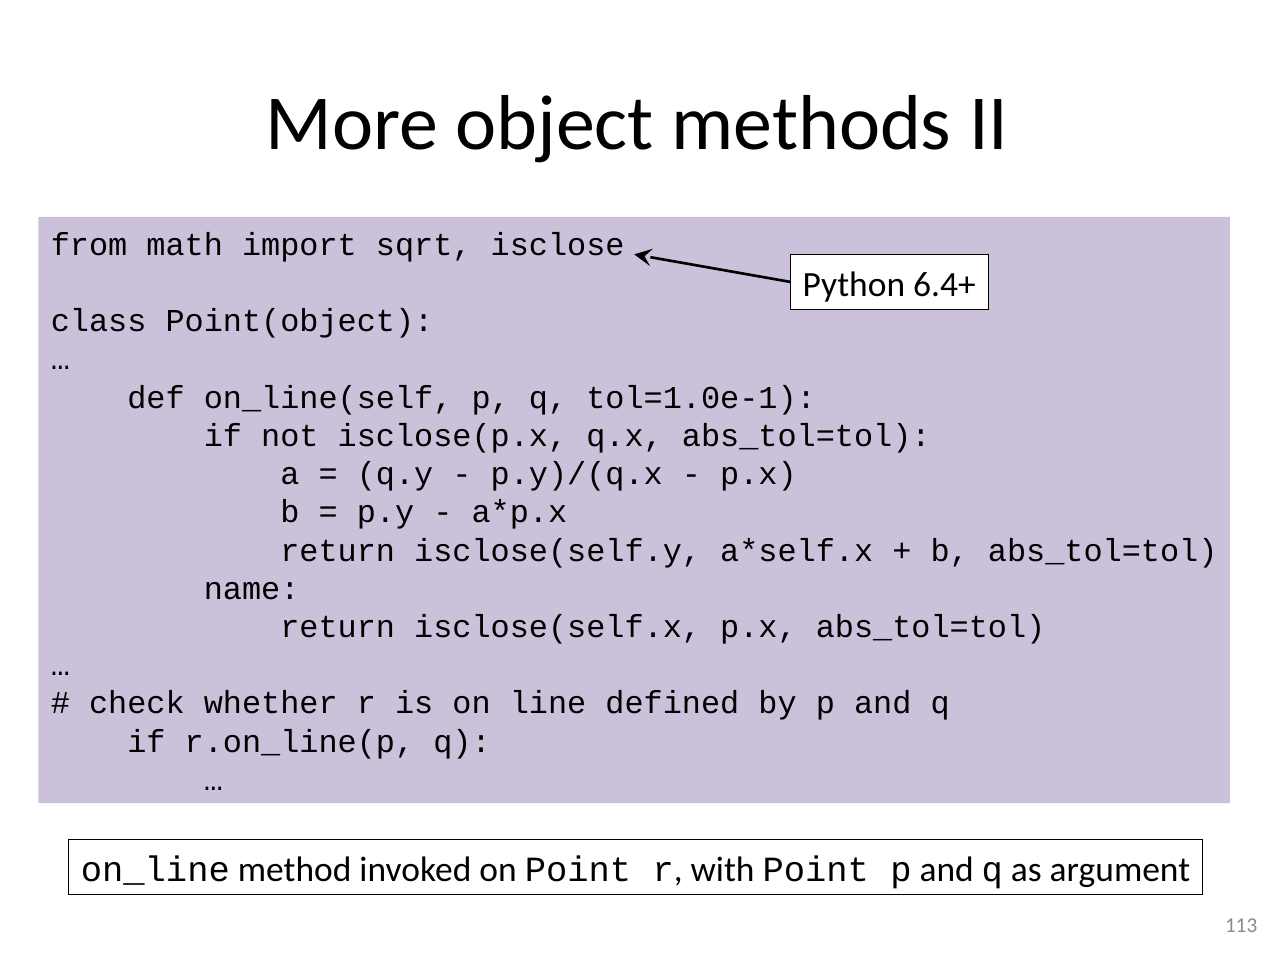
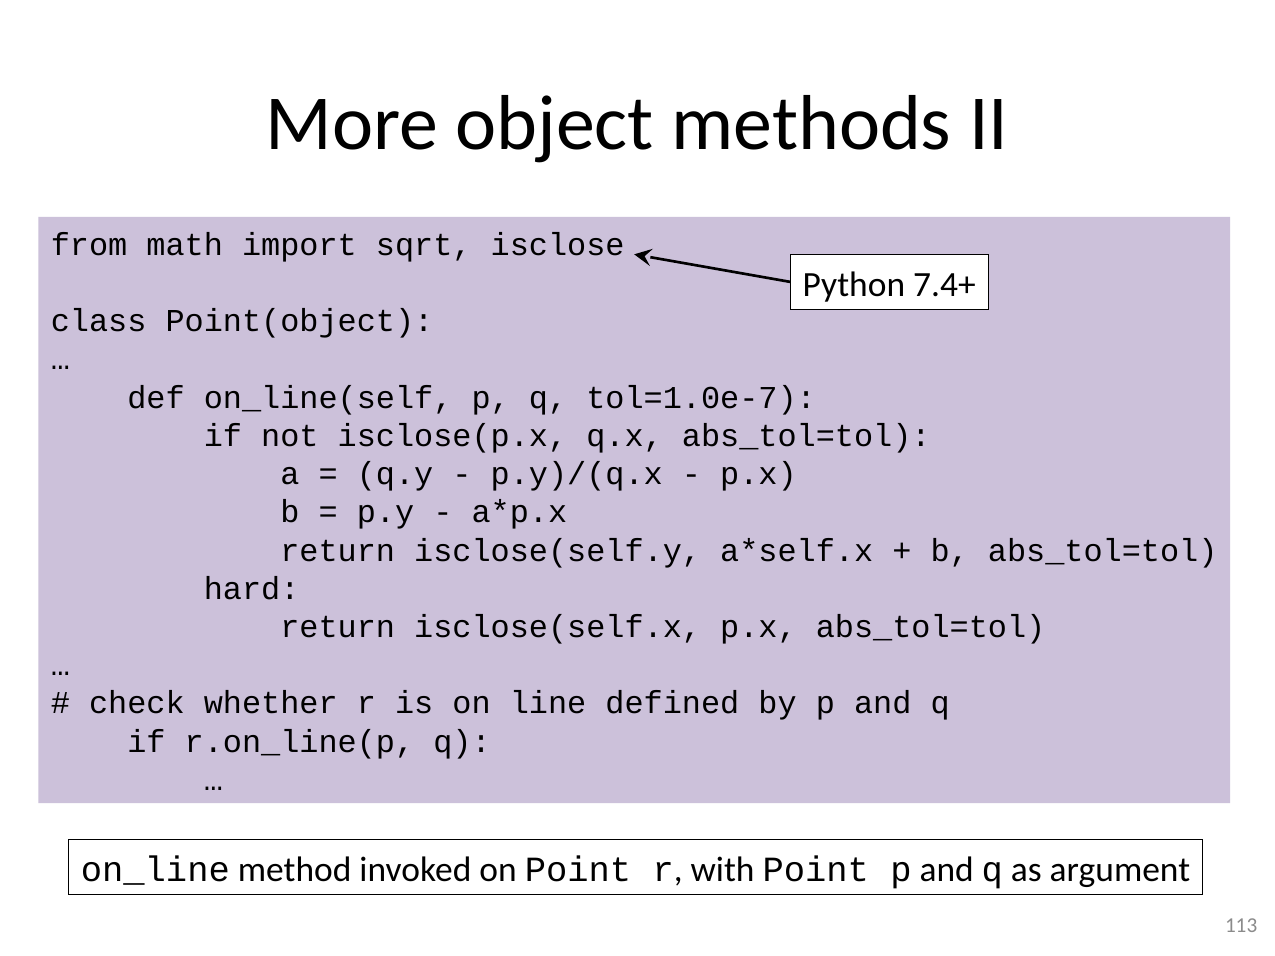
6.4+: 6.4+ -> 7.4+
tol=1.0e-1: tol=1.0e-1 -> tol=1.0e-7
name: name -> hard
